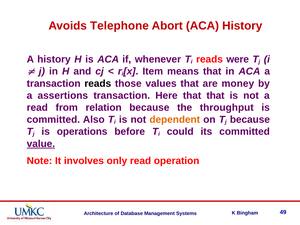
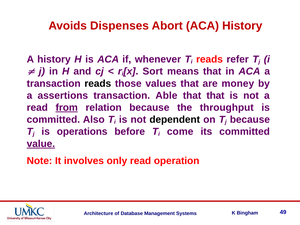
Telephone: Telephone -> Dispenses
were: were -> refer
Item: Item -> Sort
Here: Here -> Able
from underline: none -> present
dependent colour: orange -> black
could: could -> come
